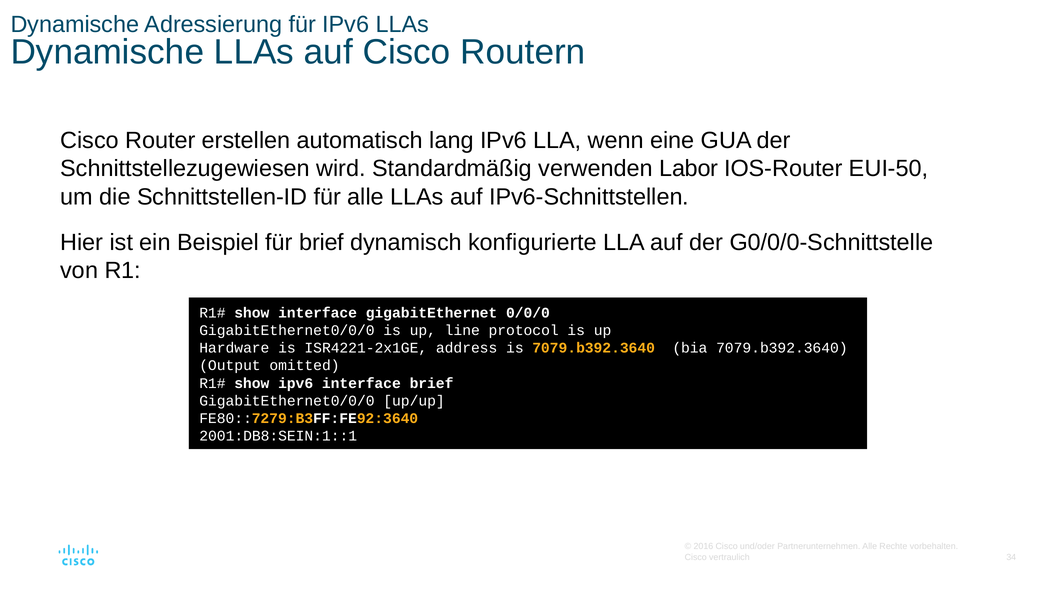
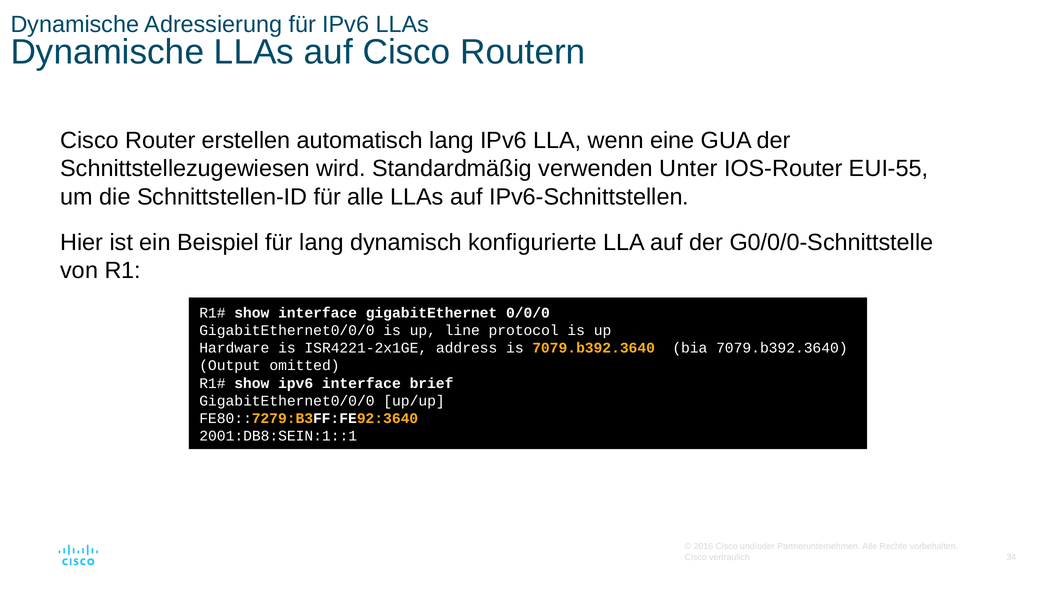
Labor: Labor -> Unter
EUI-50: EUI-50 -> EUI-55
für brief: brief -> lang
